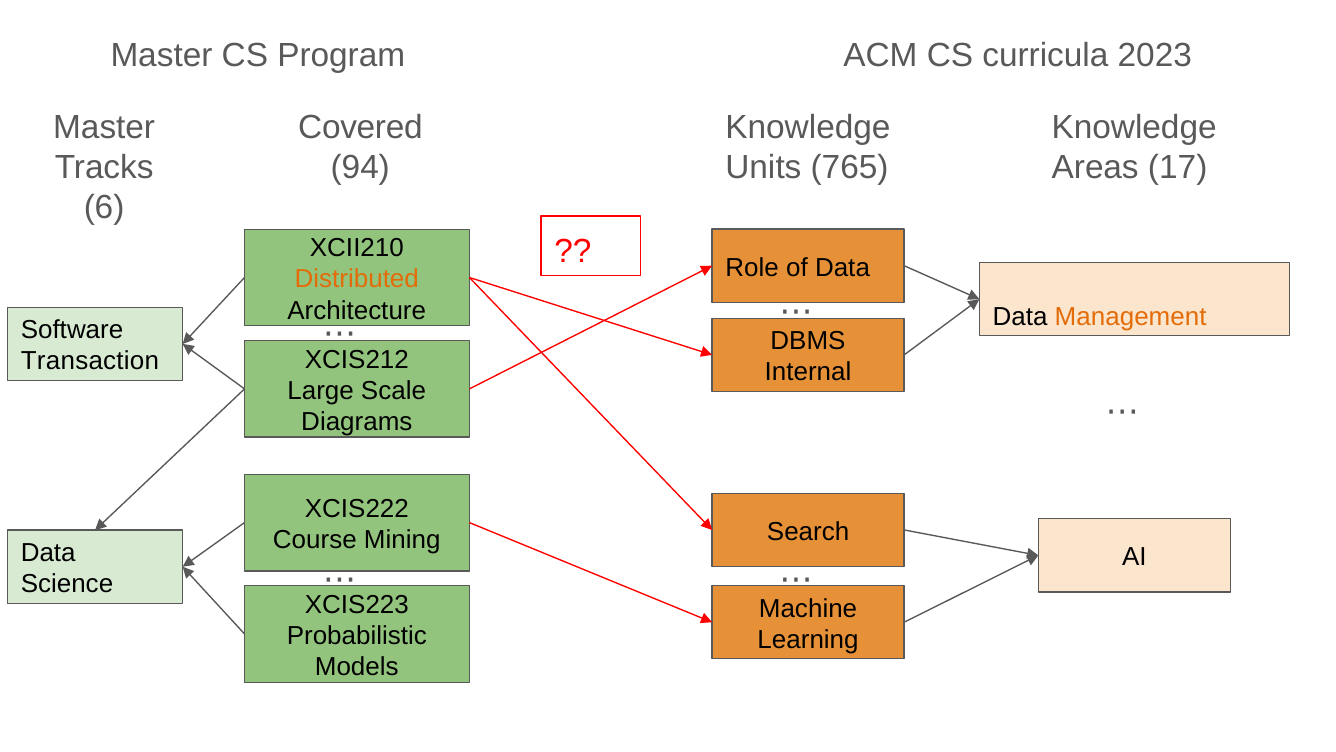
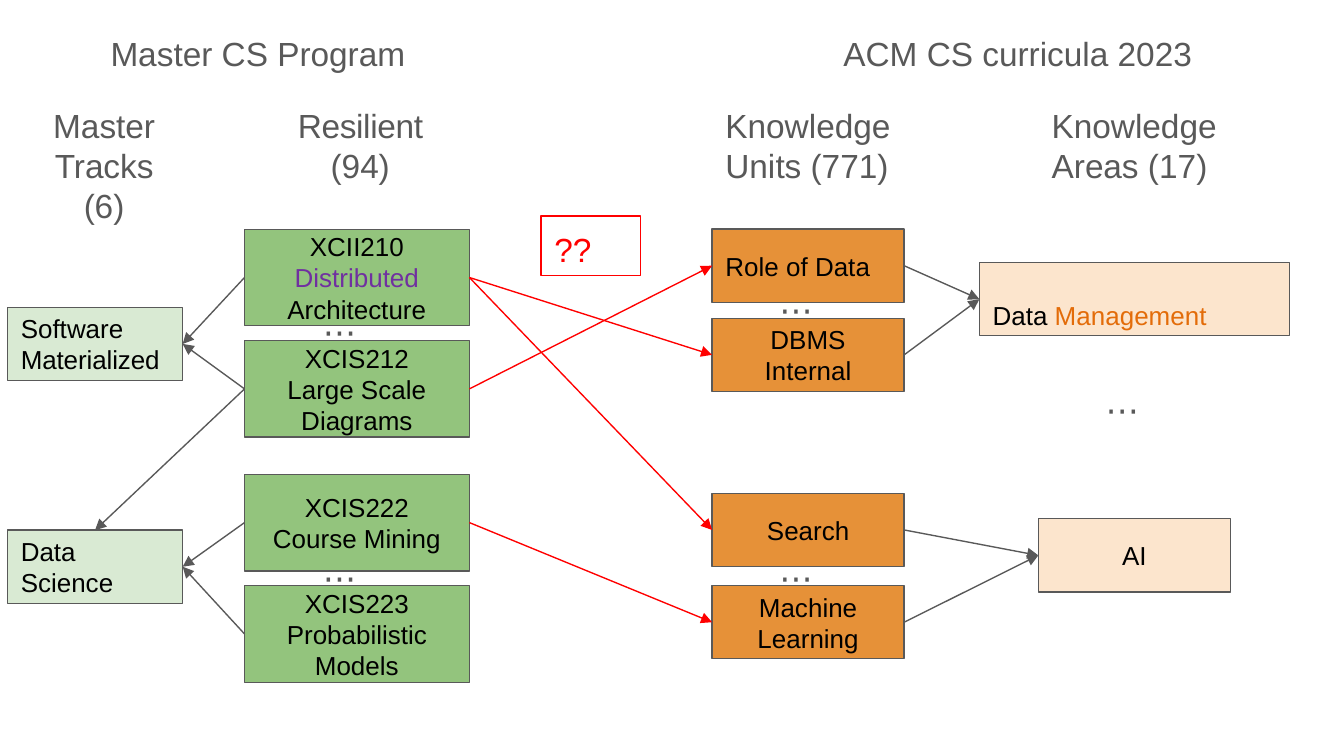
Covered: Covered -> Resilient
765: 765 -> 771
Distributed colour: orange -> purple
Transaction: Transaction -> Materialized
